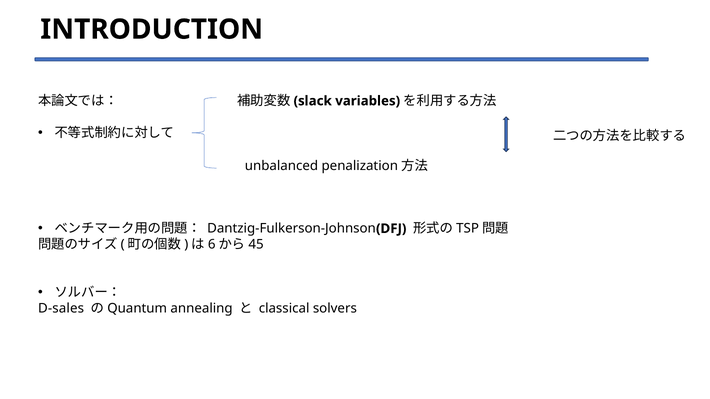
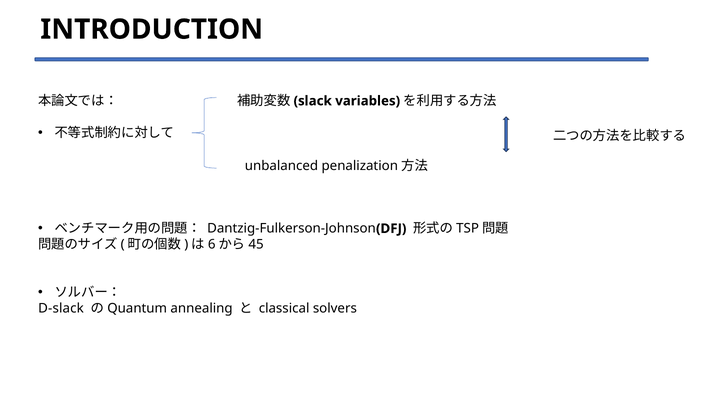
D-sales: D-sales -> D-slack
